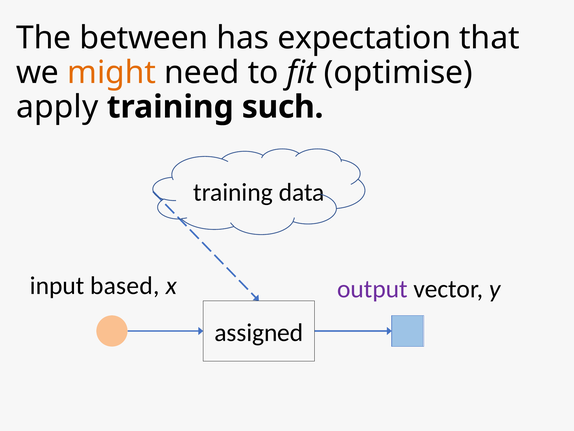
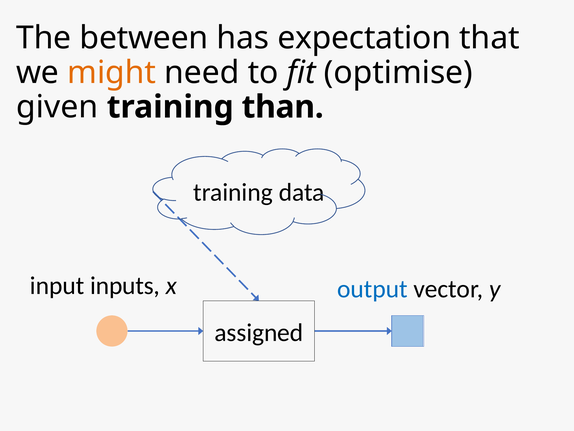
apply: apply -> given
such: such -> than
based: based -> inputs
output colour: purple -> blue
